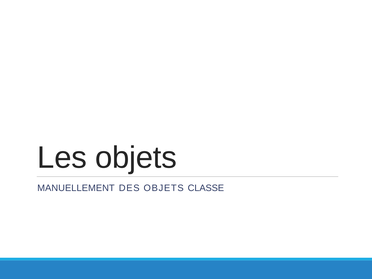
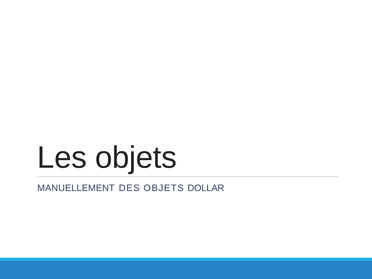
CLASSE: CLASSE -> DOLLAR
